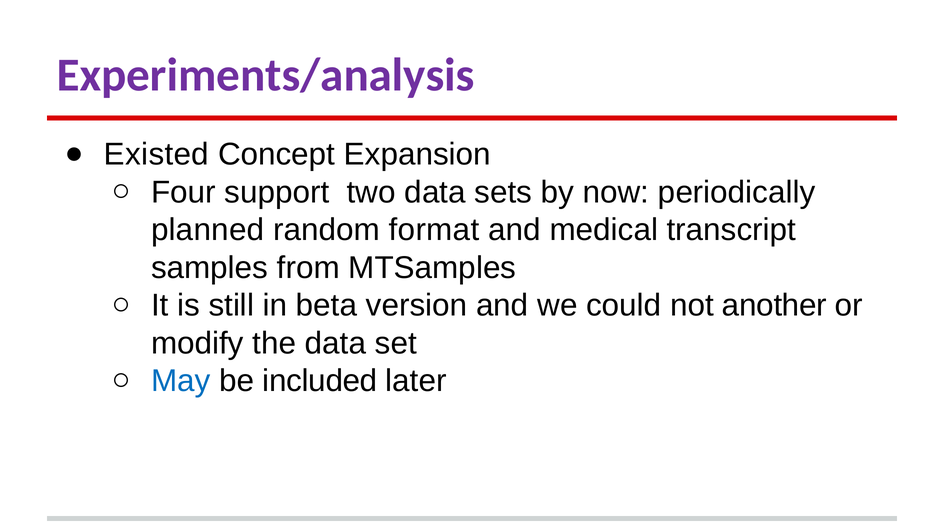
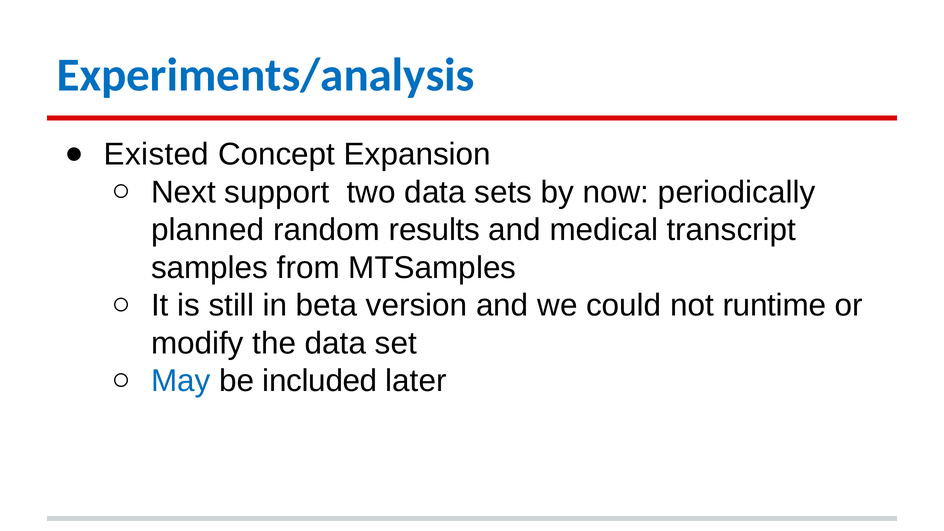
Experiments/analysis colour: purple -> blue
Four: Four -> Next
format: format -> results
another: another -> runtime
